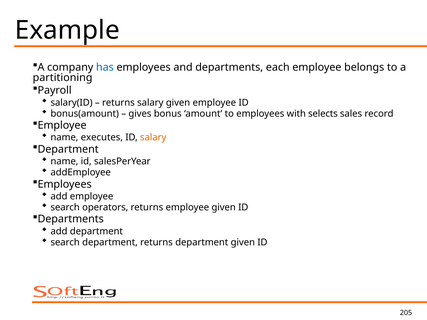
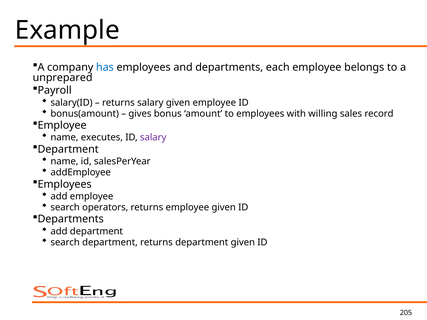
partitioning: partitioning -> unprepared
selects: selects -> willing
salary at (153, 138) colour: orange -> purple
